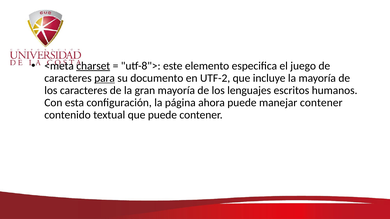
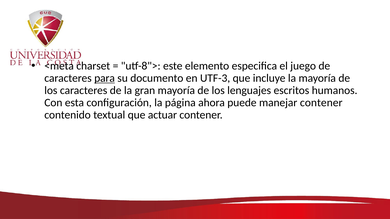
charset underline: present -> none
UTF-2: UTF-2 -> UTF-3
que puede: puede -> actuar
